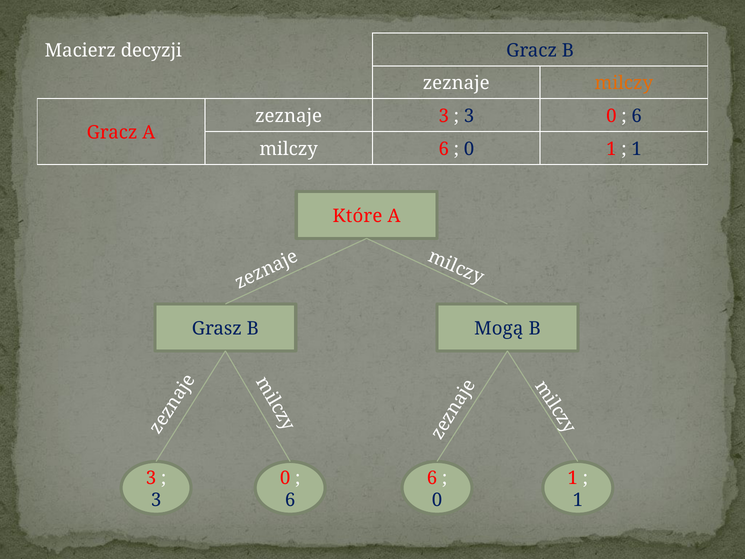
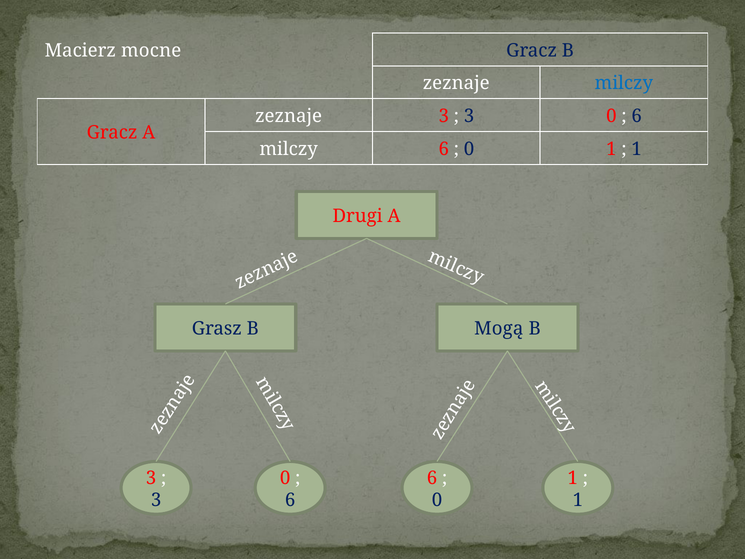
decyzji: decyzji -> mocne
milczy at (624, 83) colour: orange -> blue
Które: Które -> Drugi
